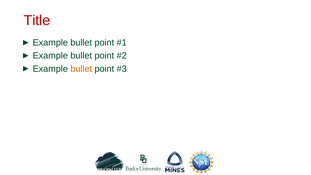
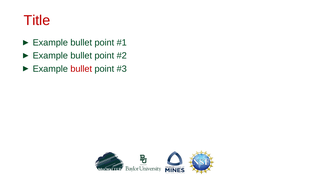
bullet at (81, 69) colour: orange -> red
